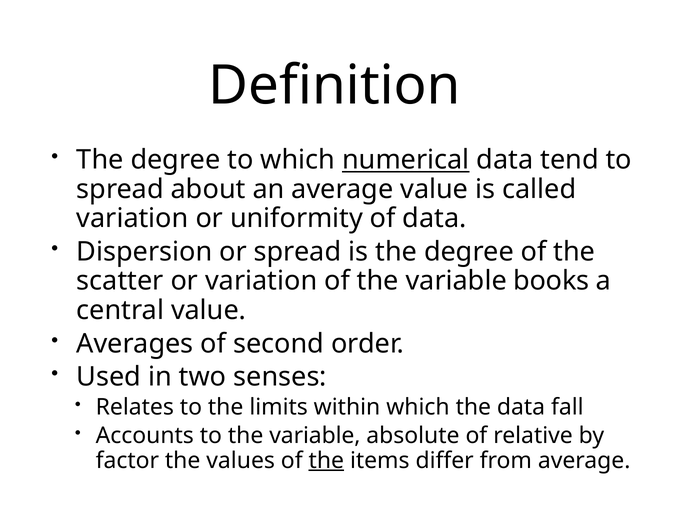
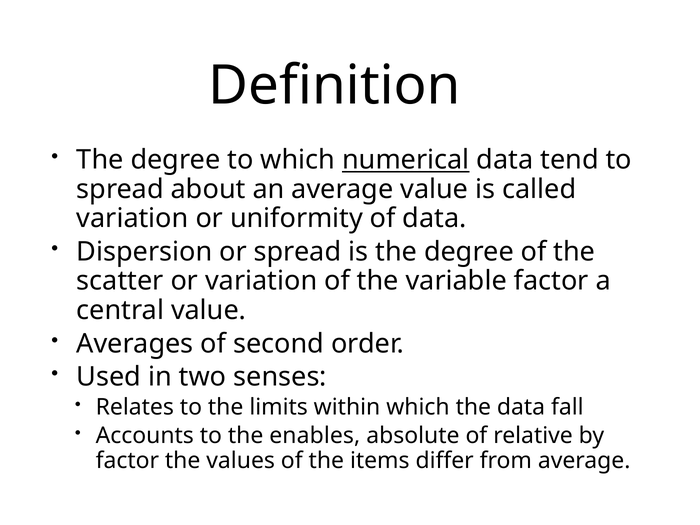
variable books: books -> factor
to the variable: variable -> enables
the at (326, 460) underline: present -> none
